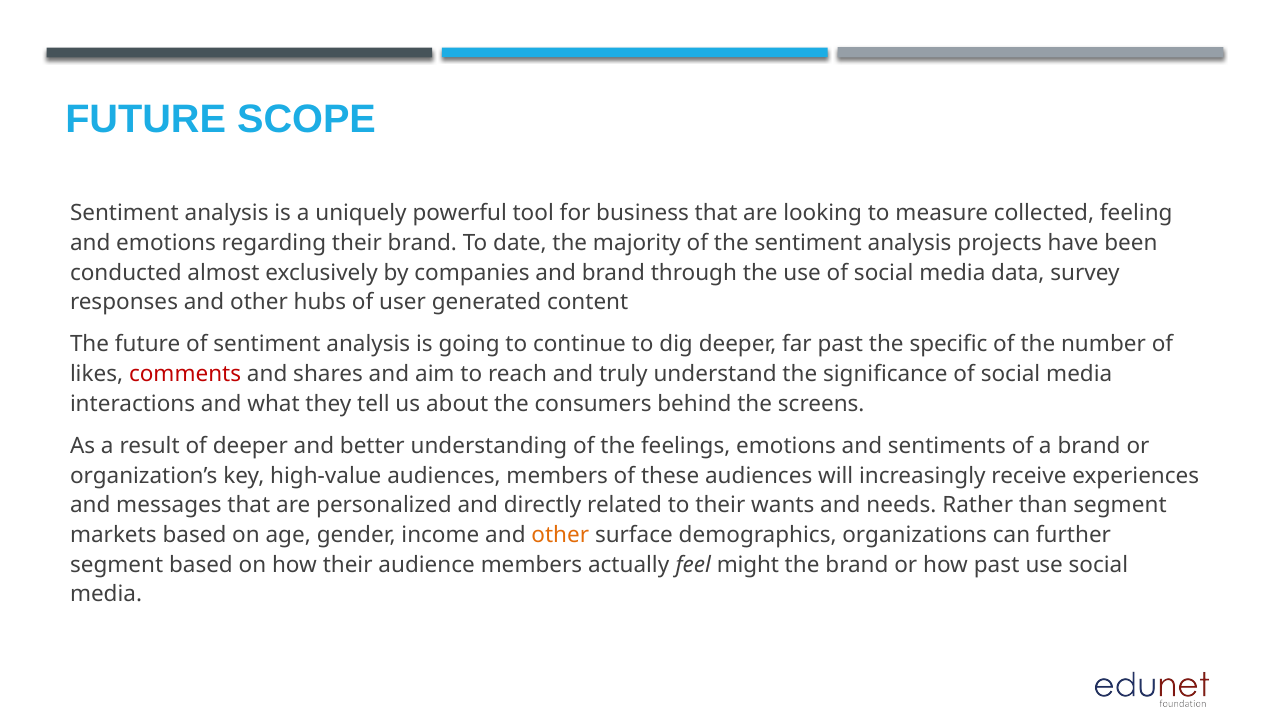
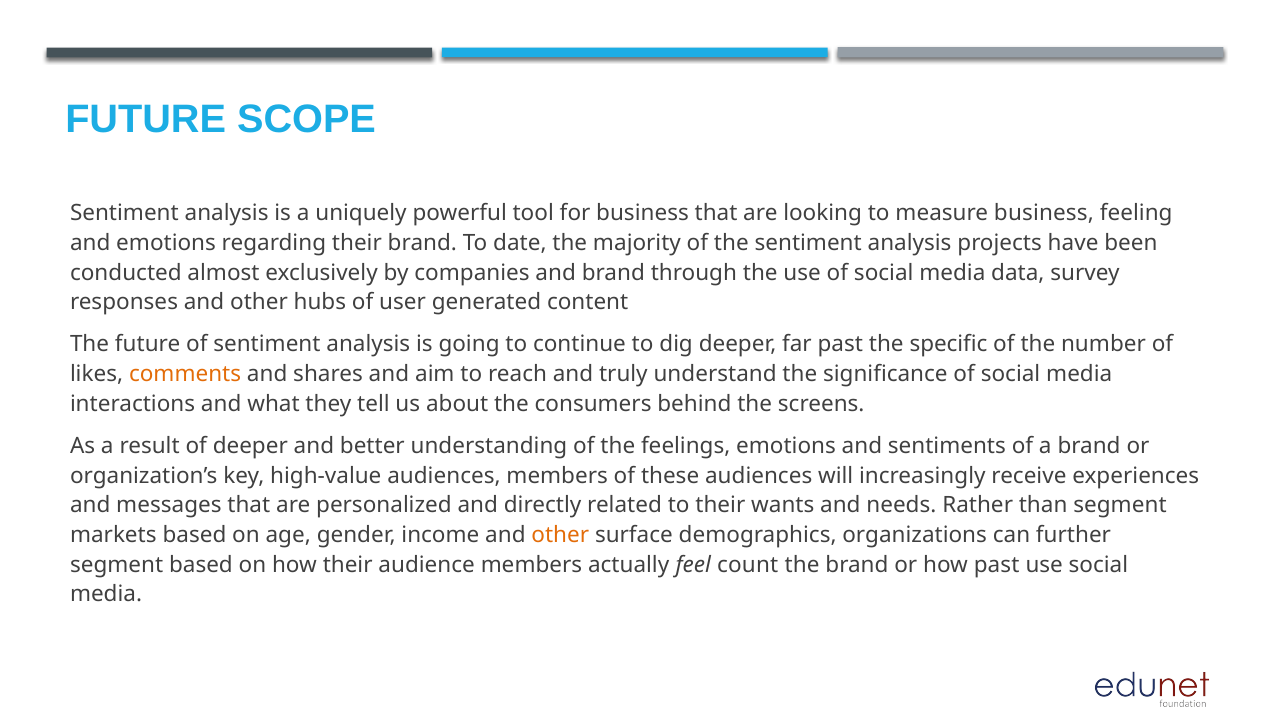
measure collected: collected -> business
comments colour: red -> orange
might: might -> count
